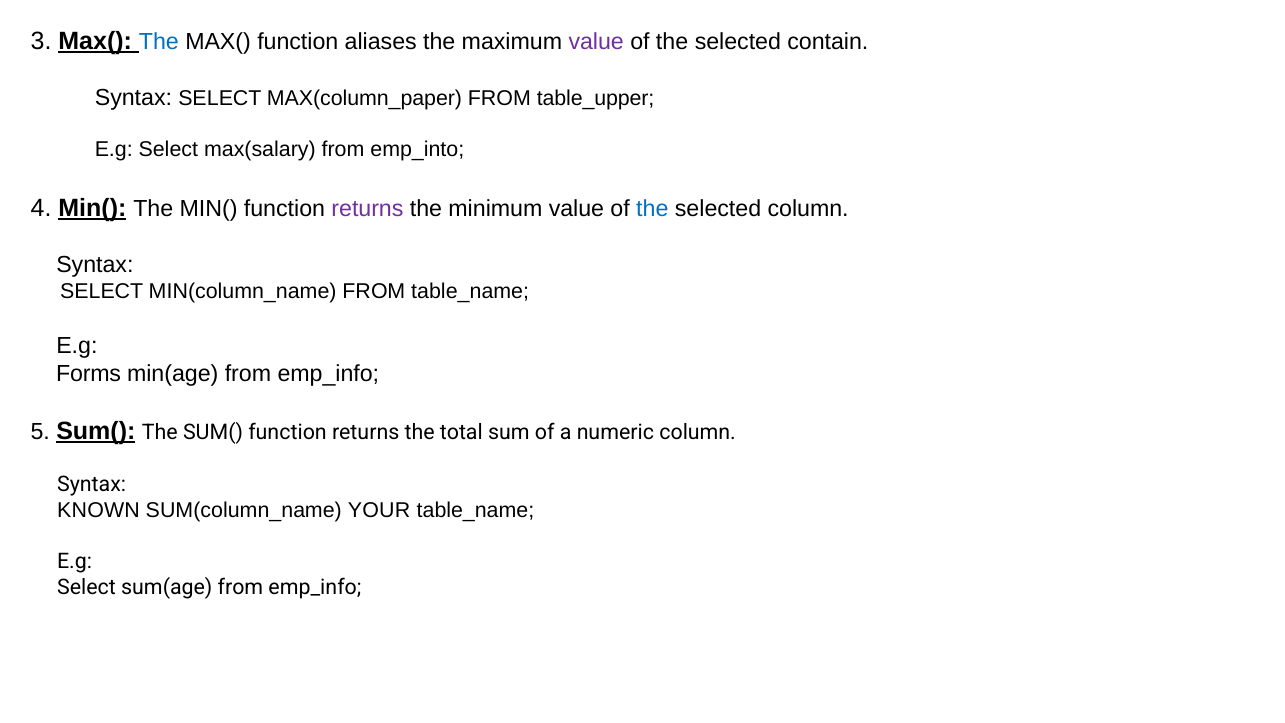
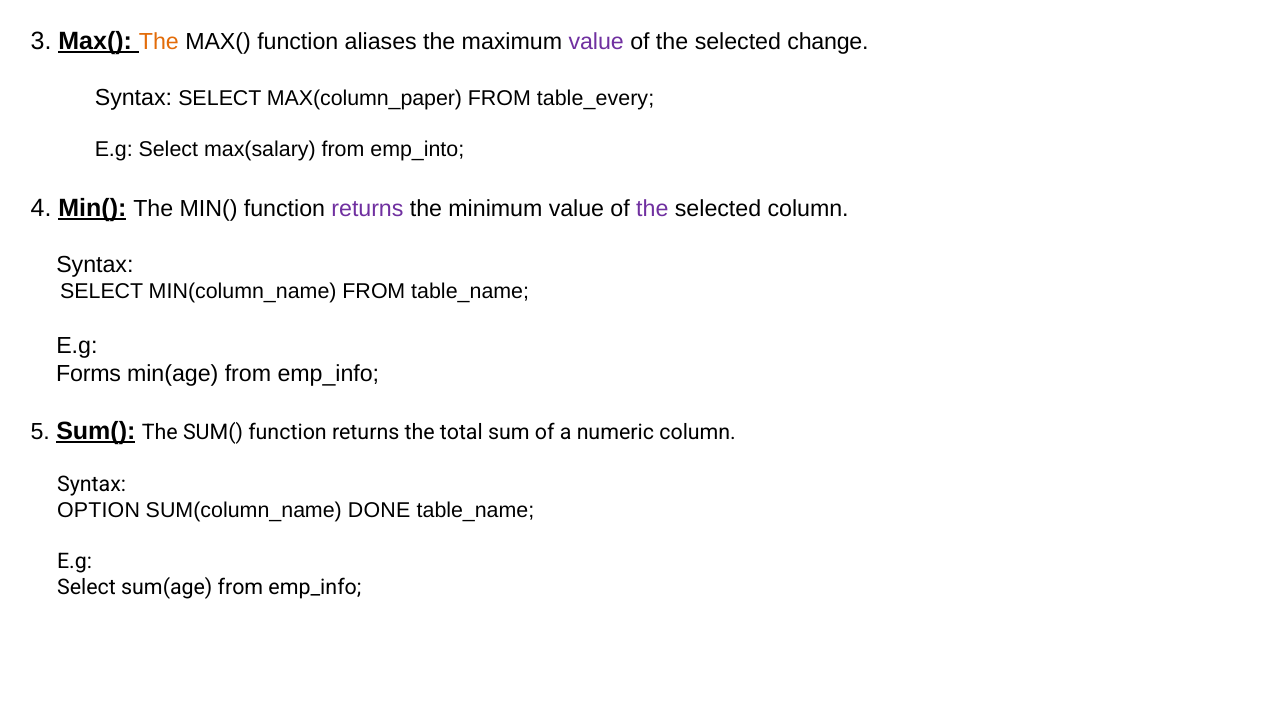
The at (159, 41) colour: blue -> orange
contain: contain -> change
table_upper: table_upper -> table_every
the at (652, 209) colour: blue -> purple
KNOWN: KNOWN -> OPTION
YOUR: YOUR -> DONE
